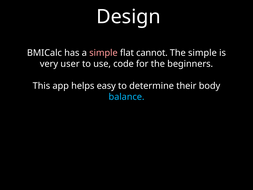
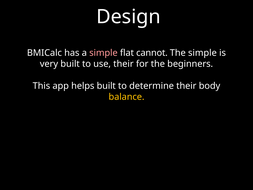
very user: user -> built
use code: code -> their
helps easy: easy -> built
balance colour: light blue -> yellow
